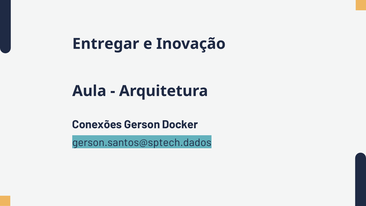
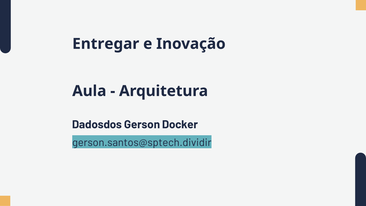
Conexões: Conexões -> Dadosdos
gerson.santos@sptech.dados: gerson.santos@sptech.dados -> gerson.santos@sptech.dividir
